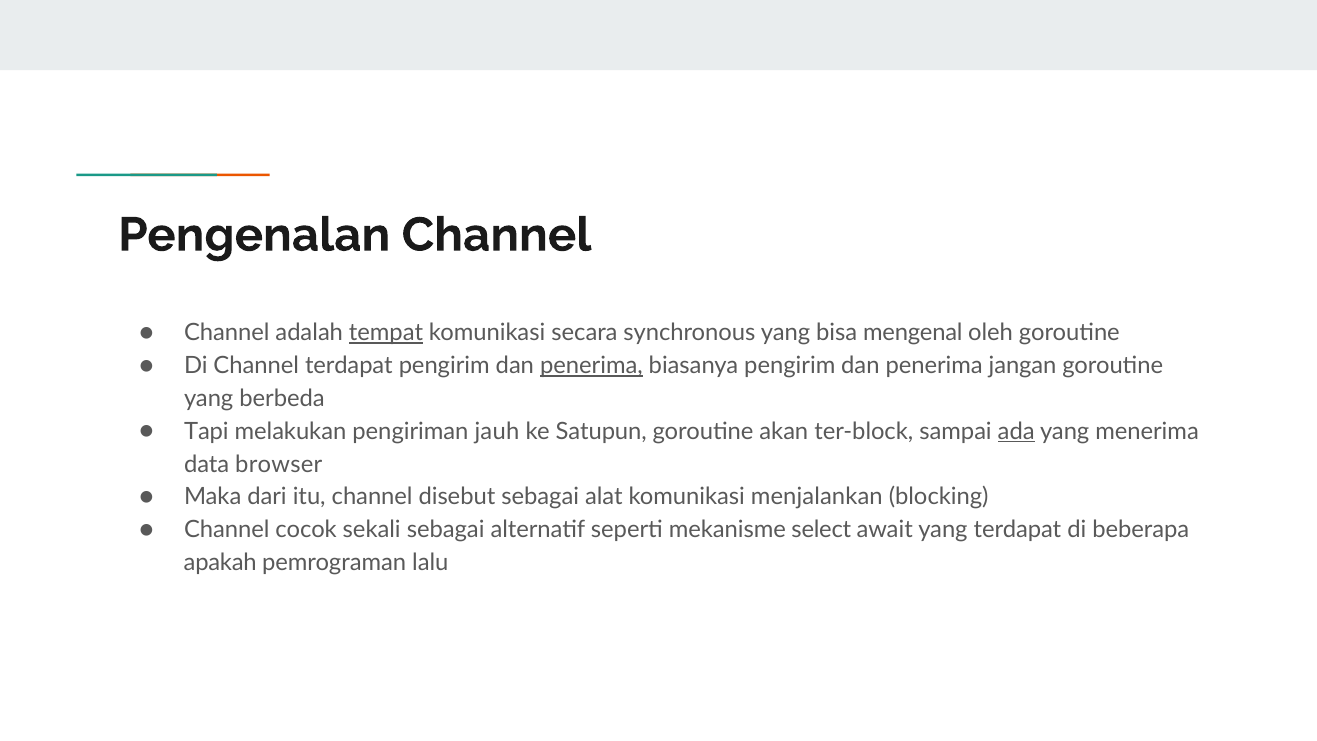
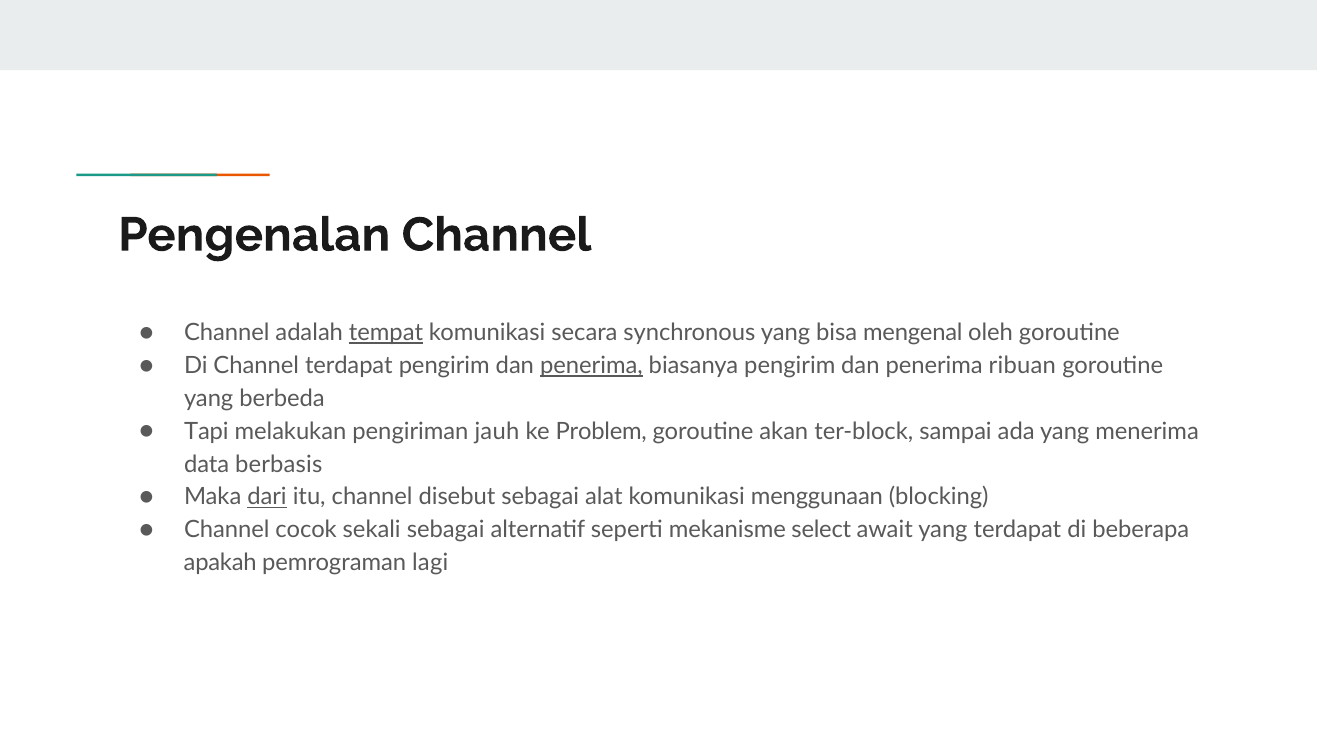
jangan: jangan -> ribuan
Satupun: Satupun -> Problem
ada underline: present -> none
browser: browser -> berbasis
dari underline: none -> present
menjalankan: menjalankan -> menggunaan
lalu: lalu -> lagi
